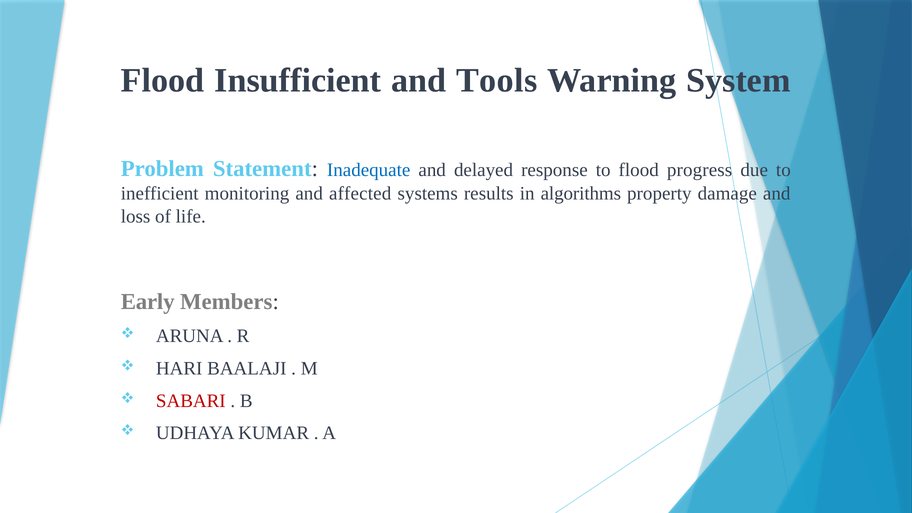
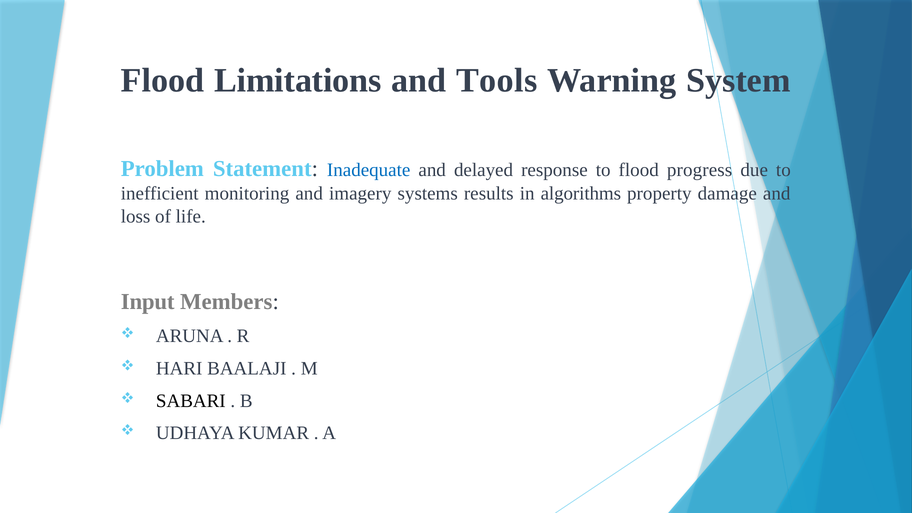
Insufficient: Insufficient -> Limitations
affected: affected -> imagery
Early: Early -> Input
SABARI colour: red -> black
